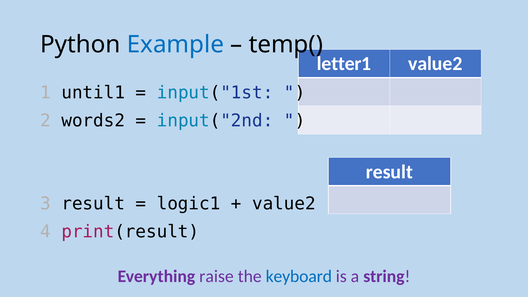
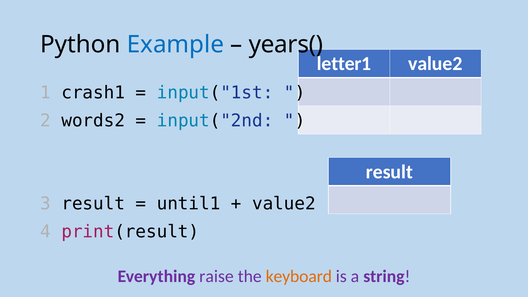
temp(: temp( -> years(
until1: until1 -> crash1
logic1: logic1 -> until1
keyboard colour: blue -> orange
